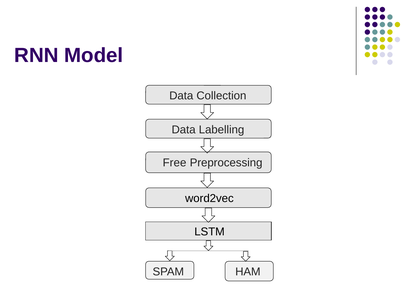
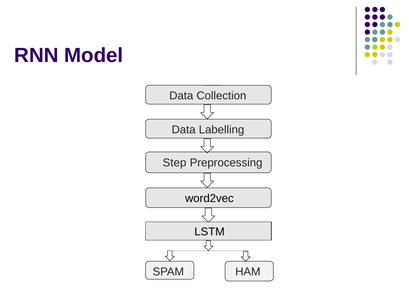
Free: Free -> Step
